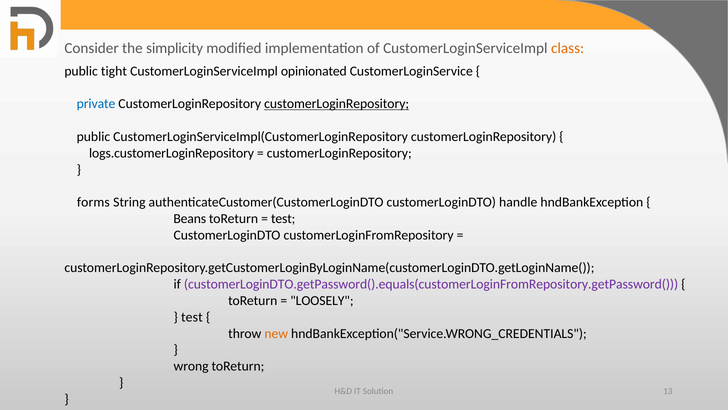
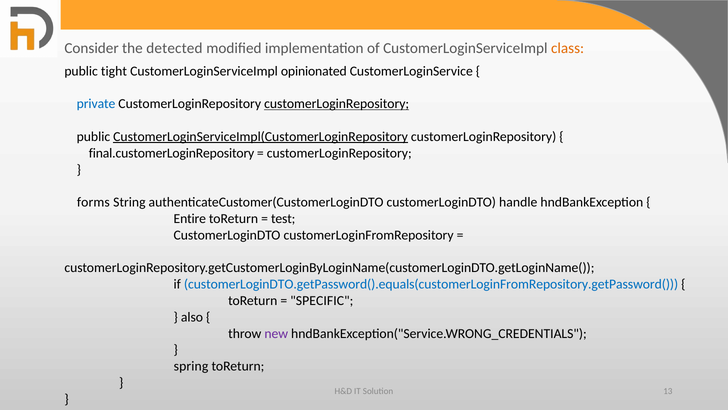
simplicity: simplicity -> detected
CustomerLoginServiceImpl(CustomerLoginRepository underline: none -> present
logs.customerLoginRepository: logs.customerLoginRepository -> final.customerLoginRepository
Beans: Beans -> Entire
customerLoginDTO.getPassword().equals(customerLoginFromRepository.getPassword( colour: purple -> blue
LOOSELY: LOOSELY -> SPECIFIC
test at (192, 317): test -> also
new colour: orange -> purple
wrong: wrong -> spring
